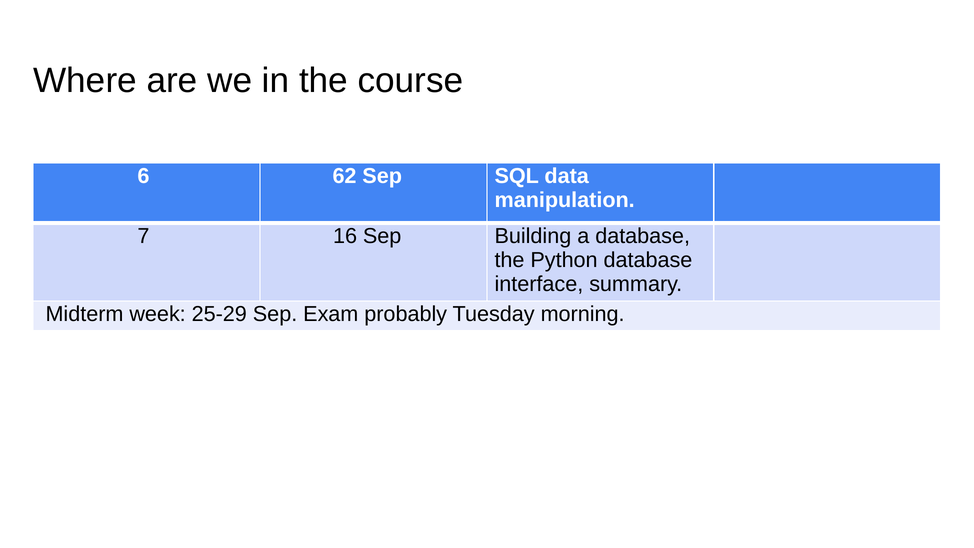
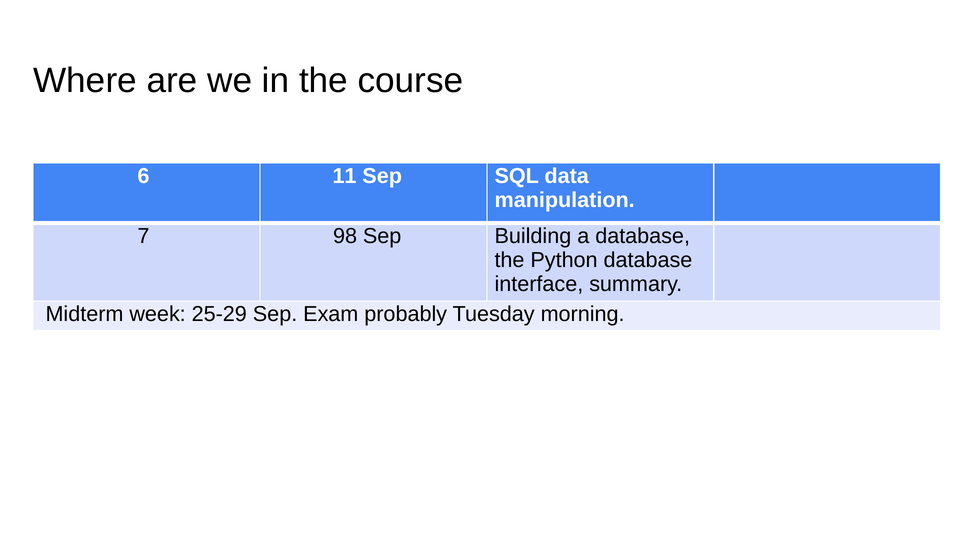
62: 62 -> 11
16: 16 -> 98
